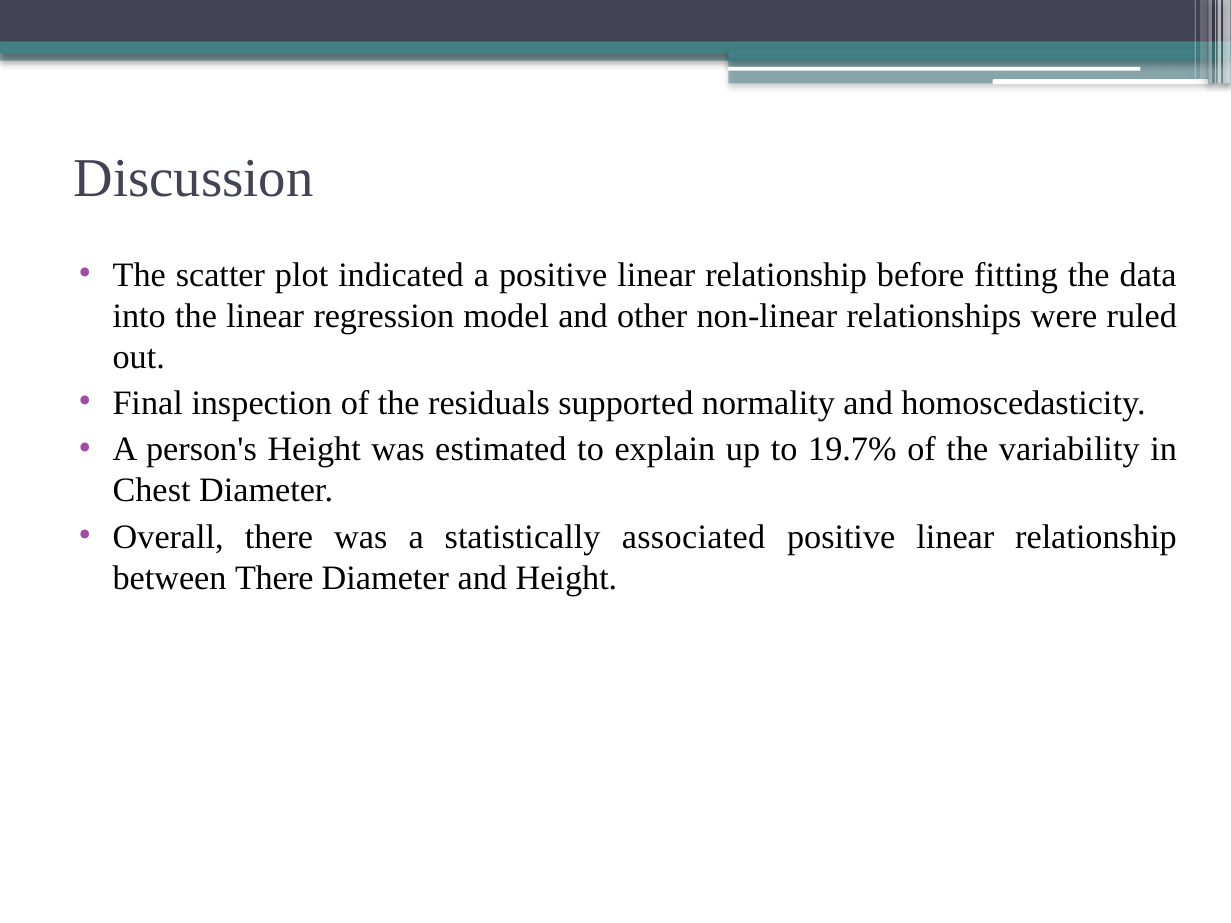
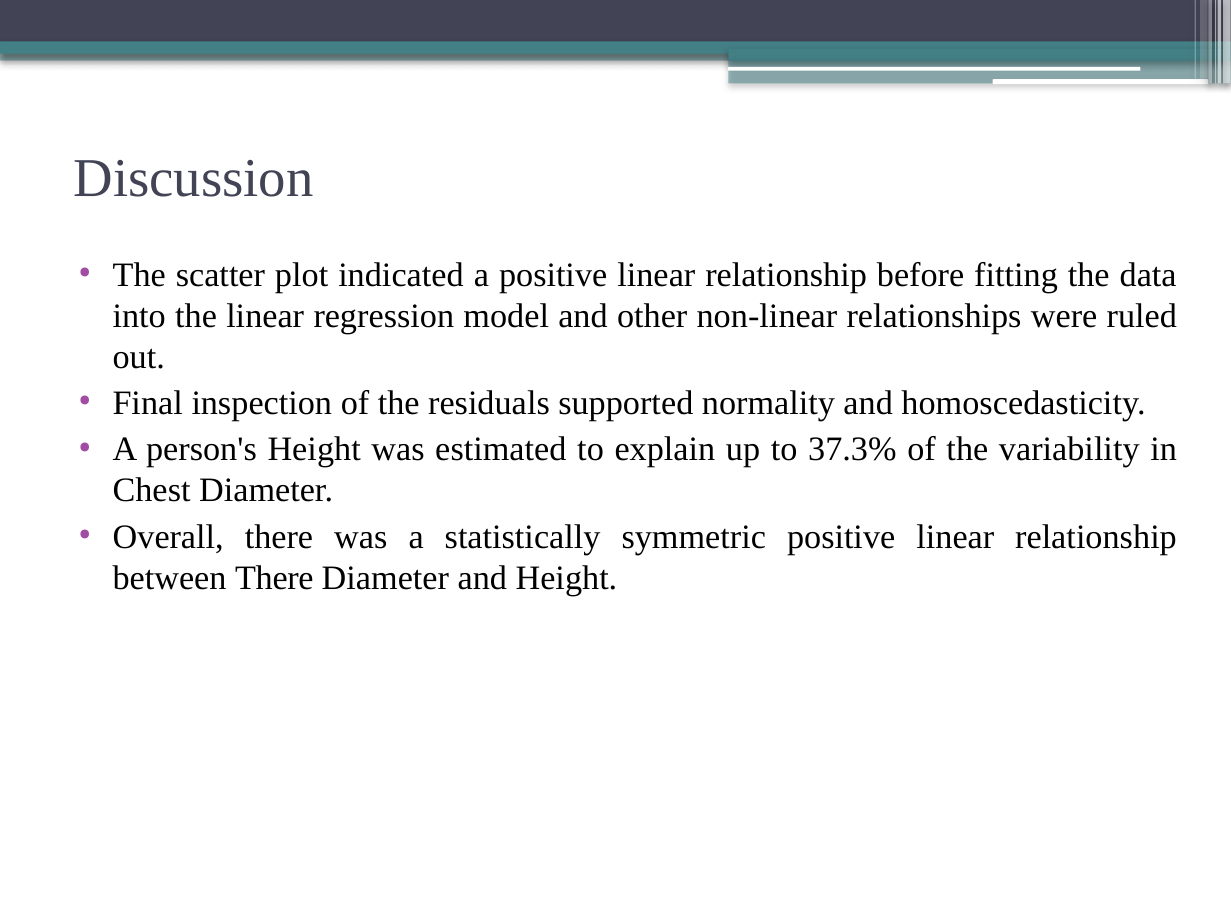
19.7%: 19.7% -> 37.3%
associated: associated -> symmetric
